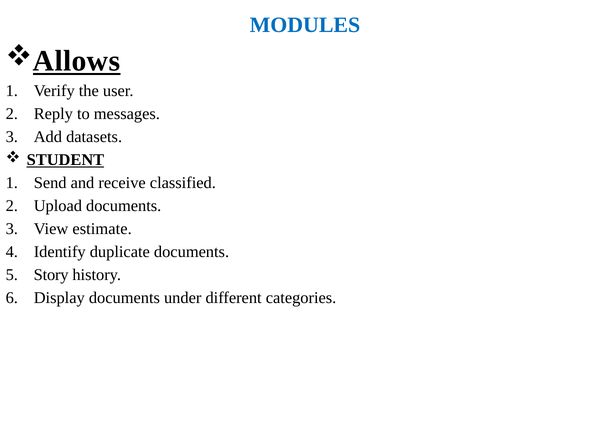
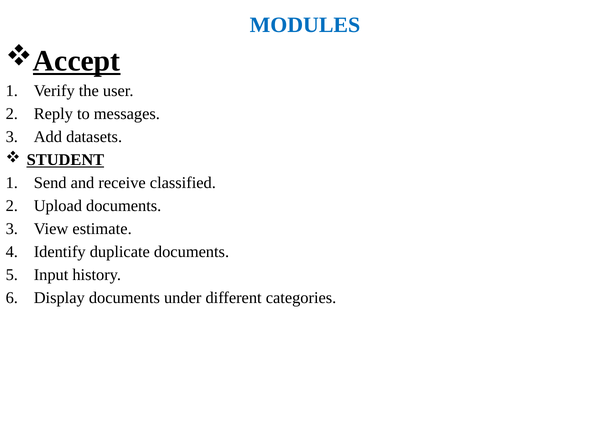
Allows: Allows -> Accept
Story: Story -> Input
